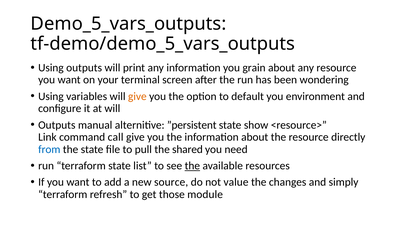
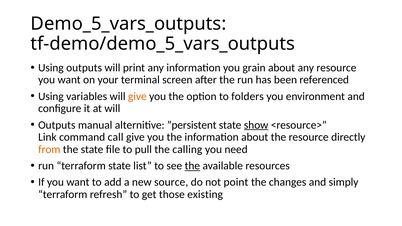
wondering: wondering -> referenced
default: default -> folders
show underline: none -> present
from colour: blue -> orange
shared: shared -> calling
value: value -> point
module: module -> existing
